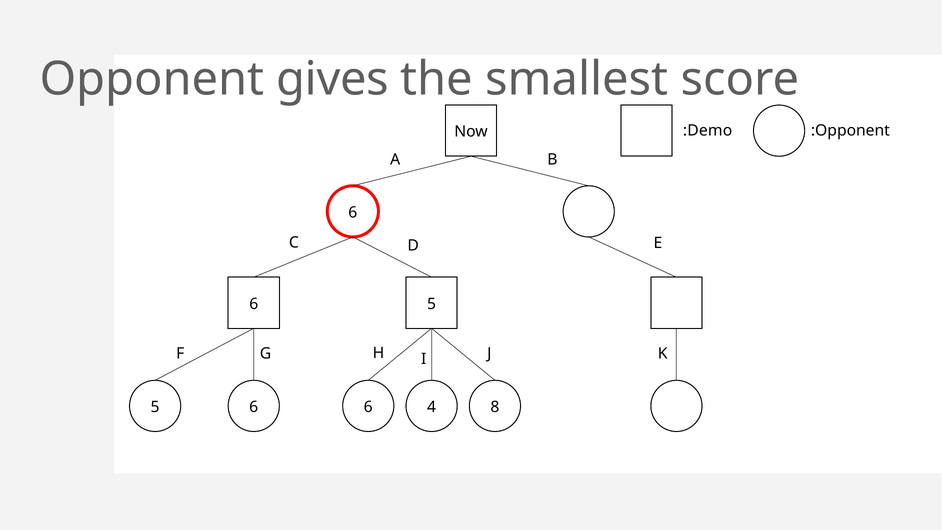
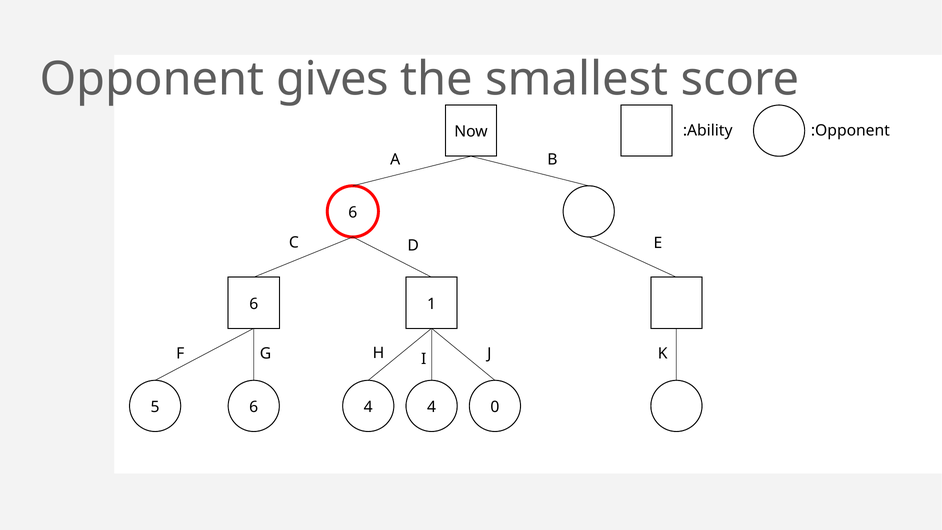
:Demo: :Demo -> :Ability
5 at (432, 304): 5 -> 1
6 at (368, 407): 6 -> 4
8: 8 -> 0
